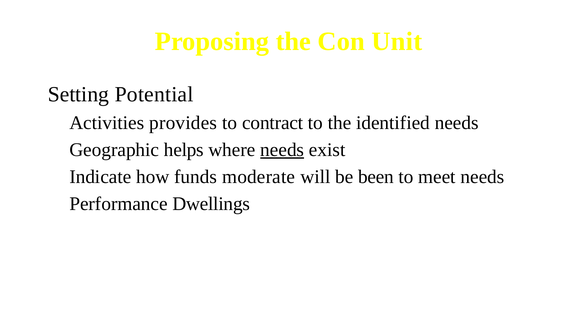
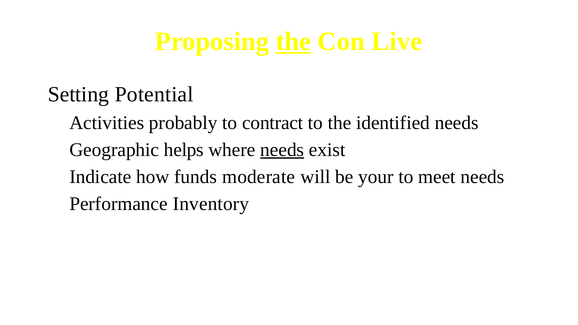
the at (293, 42) underline: none -> present
Unit: Unit -> Live
provides: provides -> probably
been: been -> your
Dwellings: Dwellings -> Inventory
